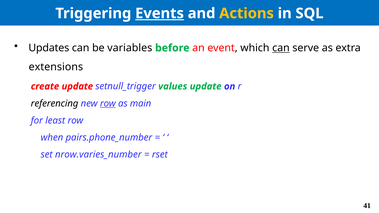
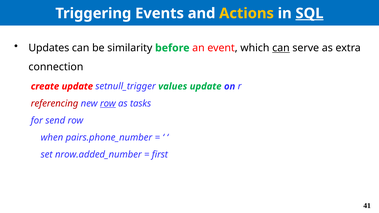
Events underline: present -> none
SQL underline: none -> present
variables: variables -> similarity
extensions: extensions -> connection
referencing colour: black -> red
main: main -> tasks
least: least -> send
nrow.varies_number: nrow.varies_number -> nrow.added_number
rset: rset -> first
